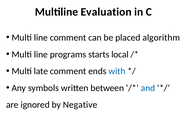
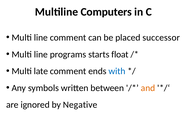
Evaluation: Evaluation -> Computers
algorithm: algorithm -> successor
local: local -> float
and colour: blue -> orange
